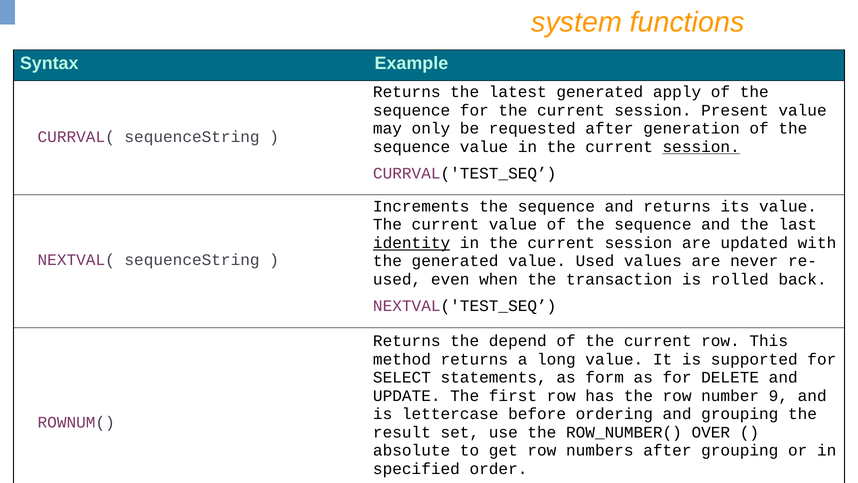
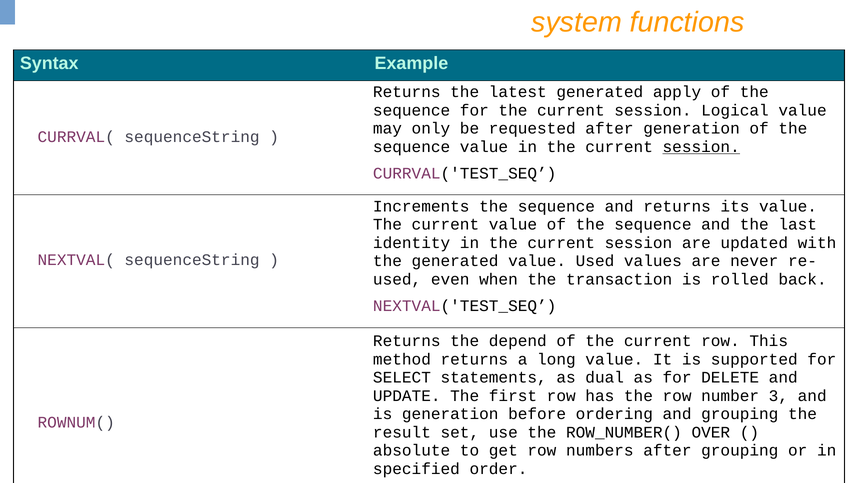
Present: Present -> Logical
identity underline: present -> none
form: form -> dual
9: 9 -> 3
is lettercase: lettercase -> generation
